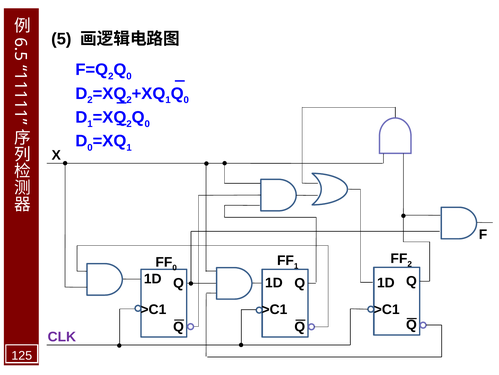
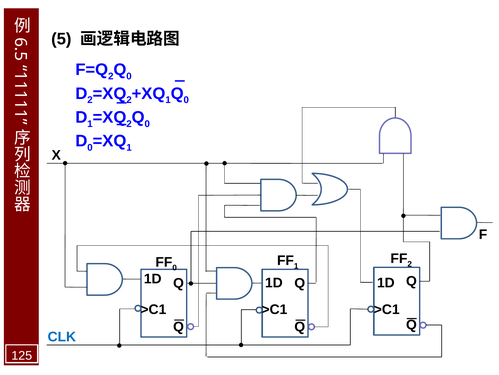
CLK colour: purple -> blue
